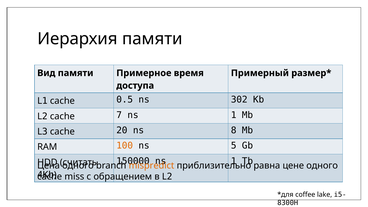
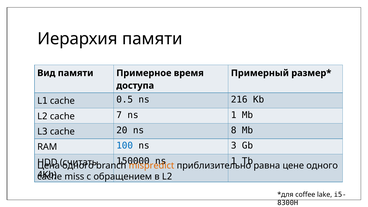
302: 302 -> 216
100 colour: orange -> blue
ns 5: 5 -> 3
